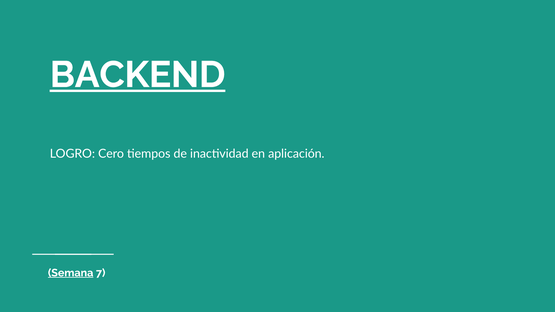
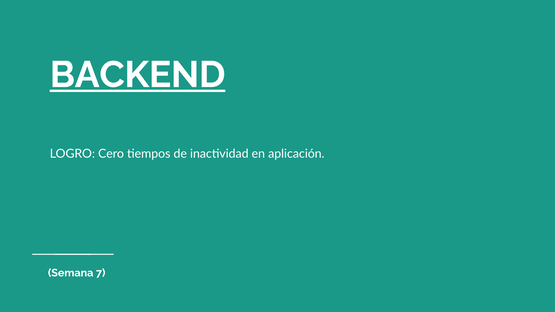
Semana underline: present -> none
